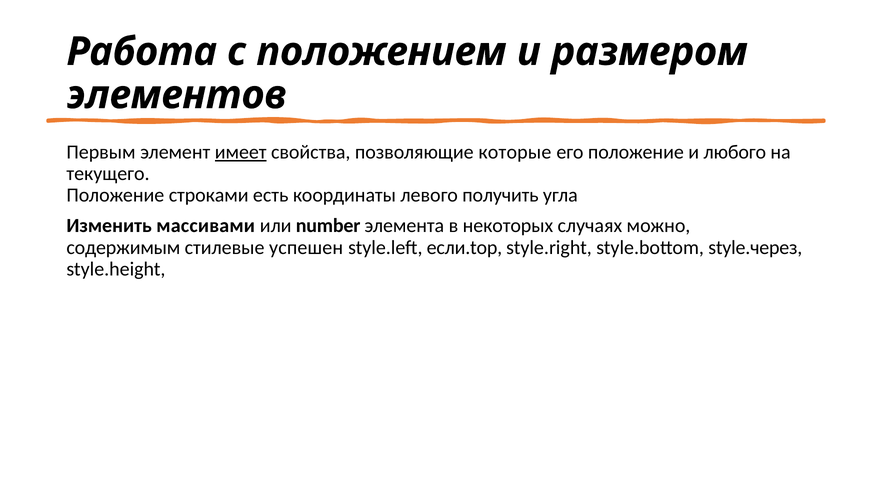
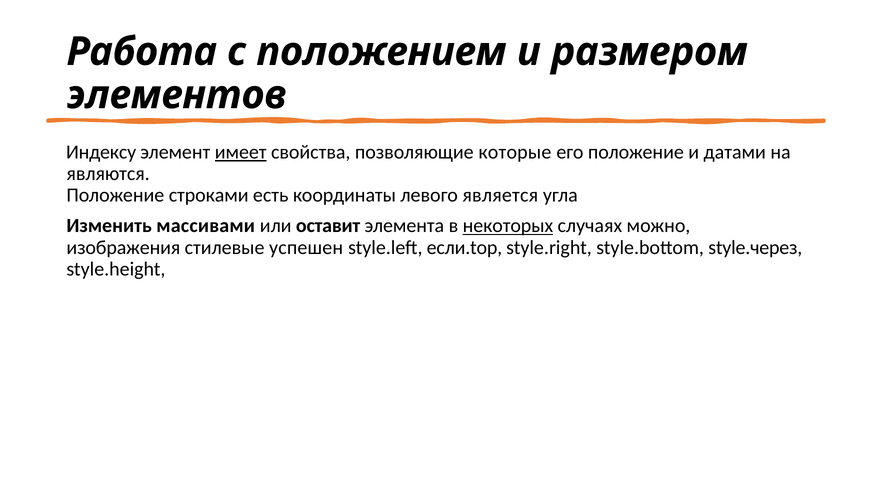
Первым: Первым -> Индексу
любого: любого -> датами
текущего: текущего -> являются
получить: получить -> является
number: number -> оставит
некоторых underline: none -> present
содержимым: содержимым -> изображения
